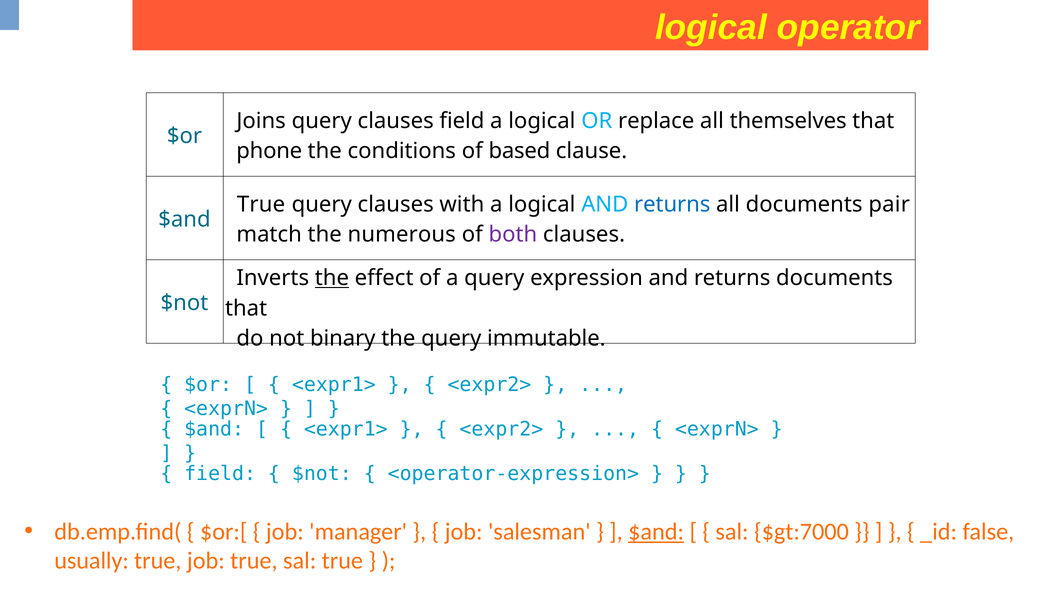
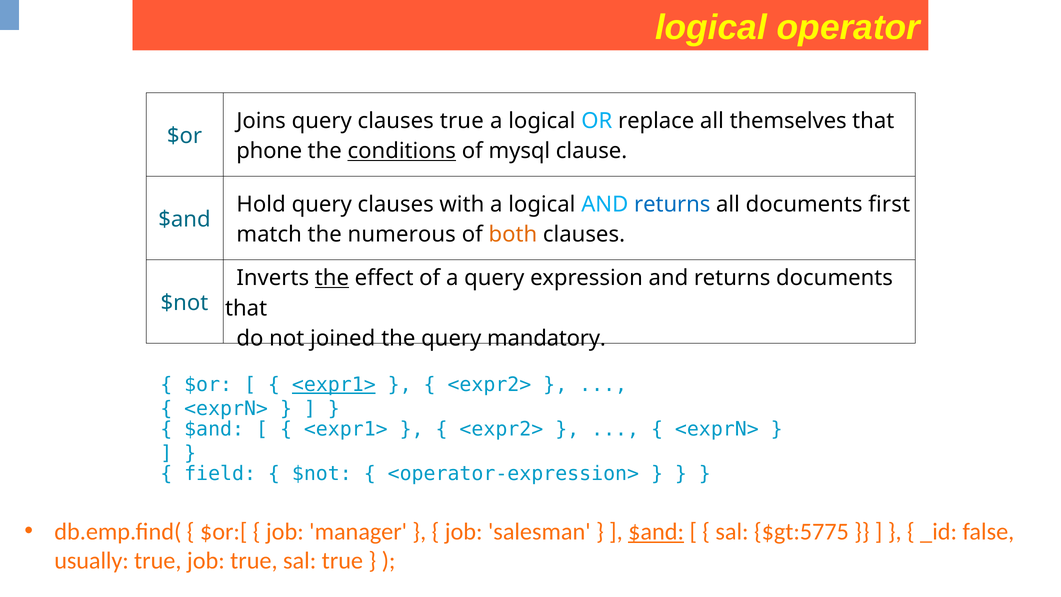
clauses field: field -> true
conditions underline: none -> present
based: based -> mysql
True at (261, 204): True -> Hold
pair: pair -> first
both colour: purple -> orange
binary: binary -> joined
immutable: immutable -> mandatory
<expr1> at (334, 385) underline: none -> present
$gt:7000: $gt:7000 -> $gt:5775
